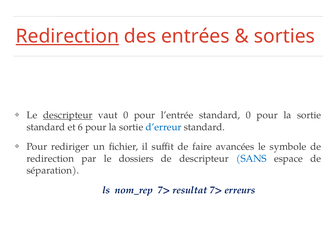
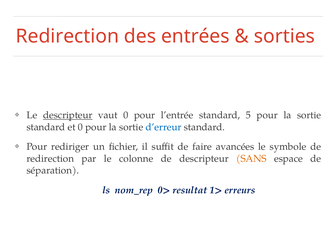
Redirection at (67, 36) underline: present -> none
standard 0: 0 -> 5
et 6: 6 -> 0
dossiers: dossiers -> colonne
SANS colour: blue -> orange
nom_rep 7>: 7> -> 0>
resultat 7>: 7> -> 1>
